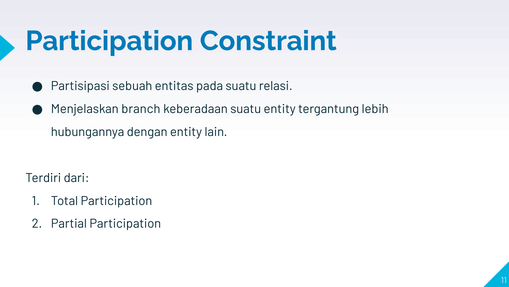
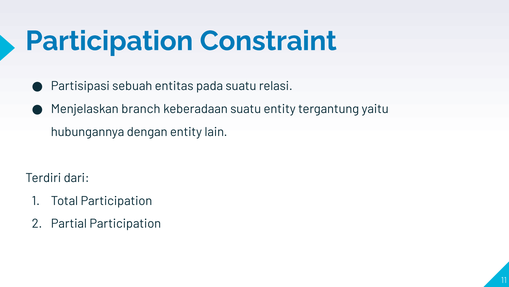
lebih: lebih -> yaitu
